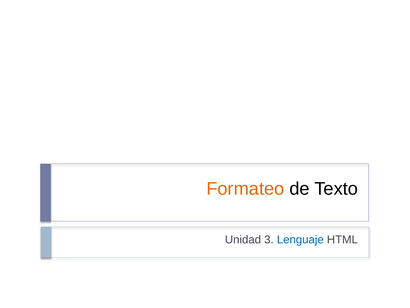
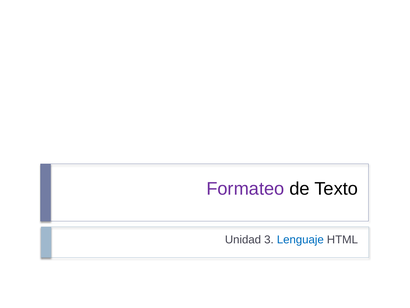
Formateo colour: orange -> purple
